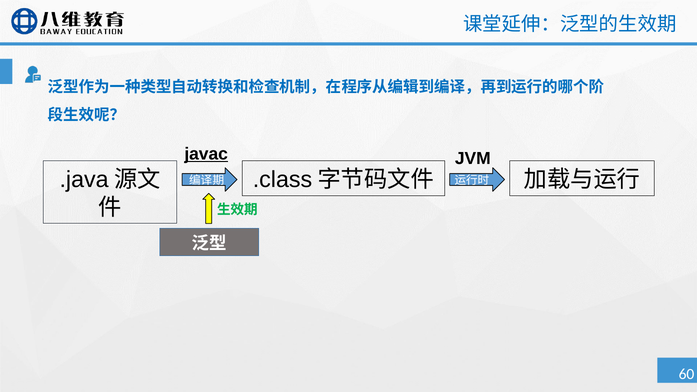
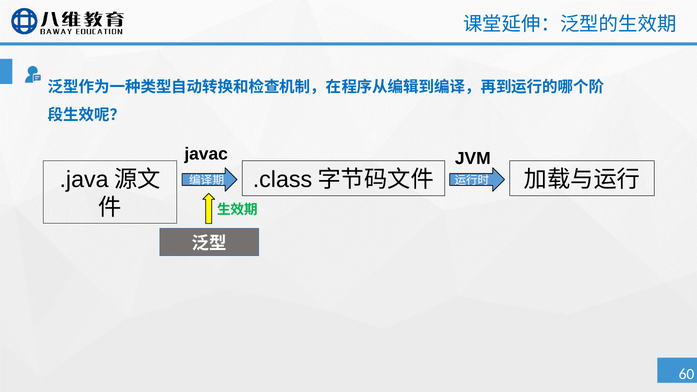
javac underline: present -> none
